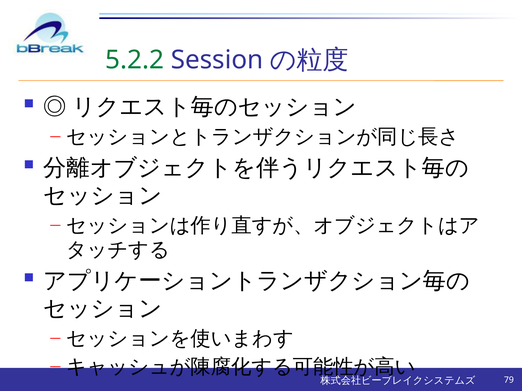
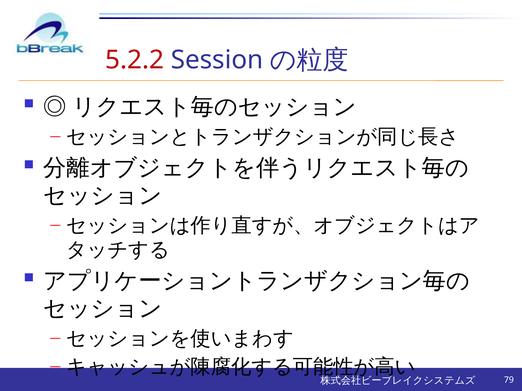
5.2.2 colour: green -> red
